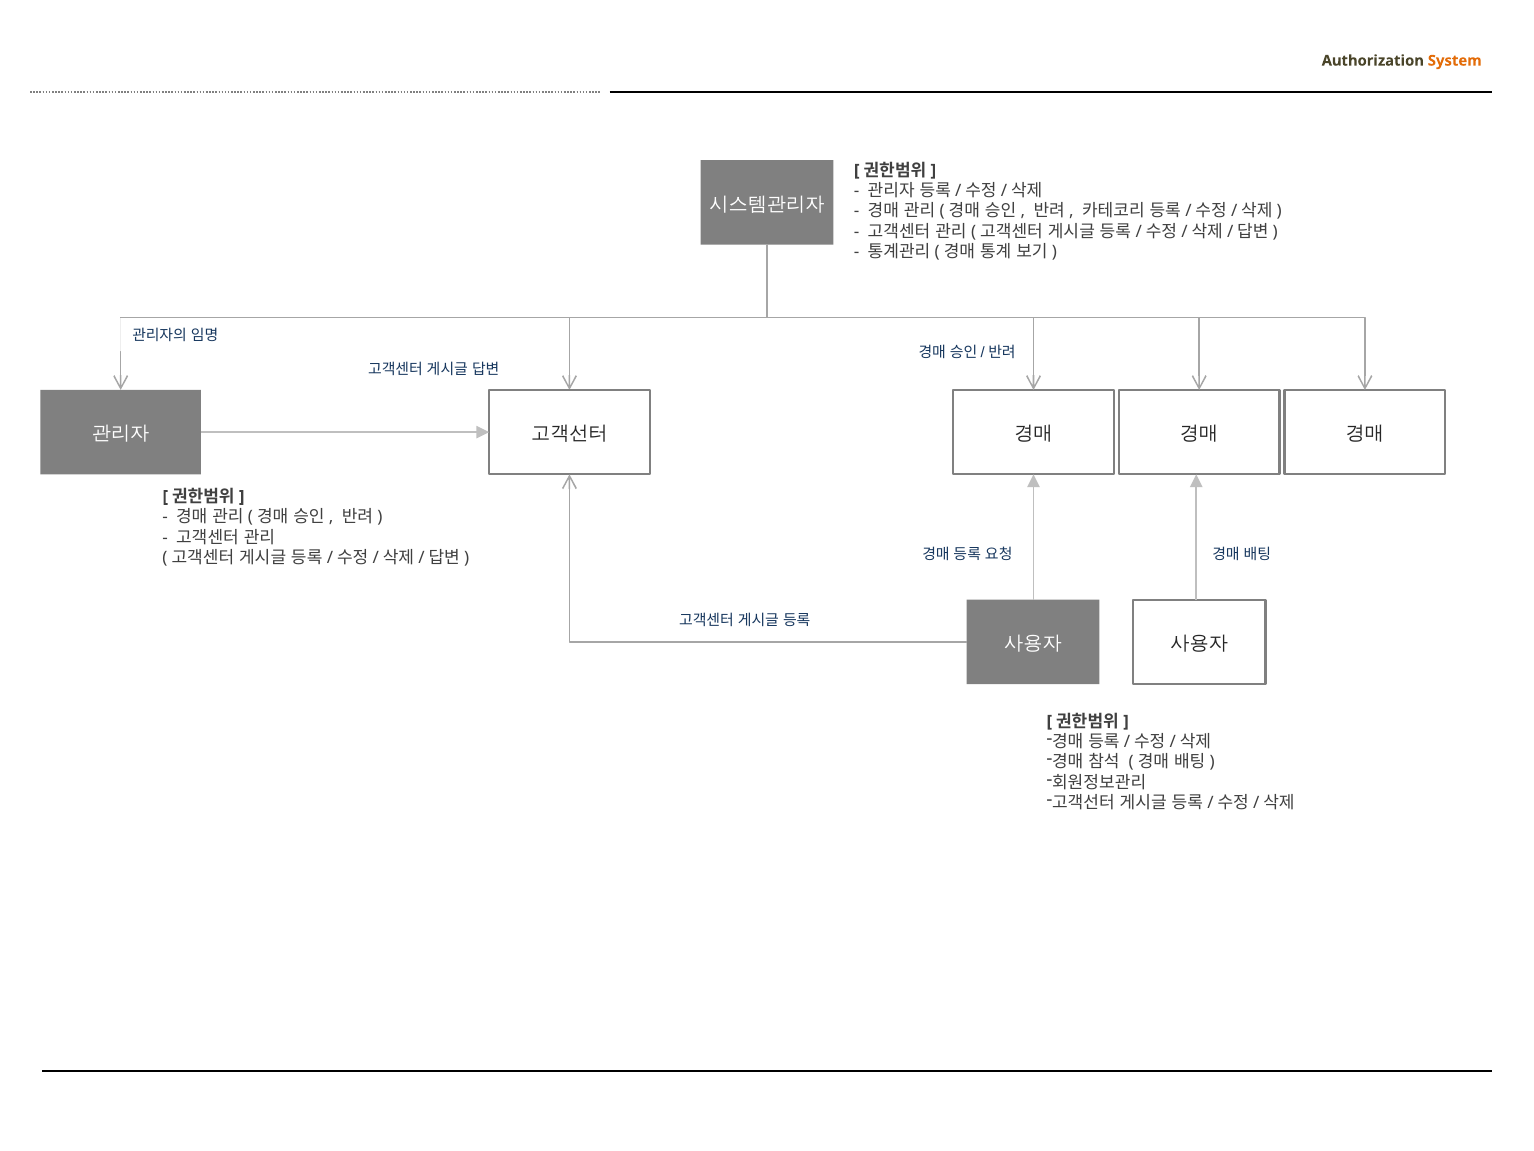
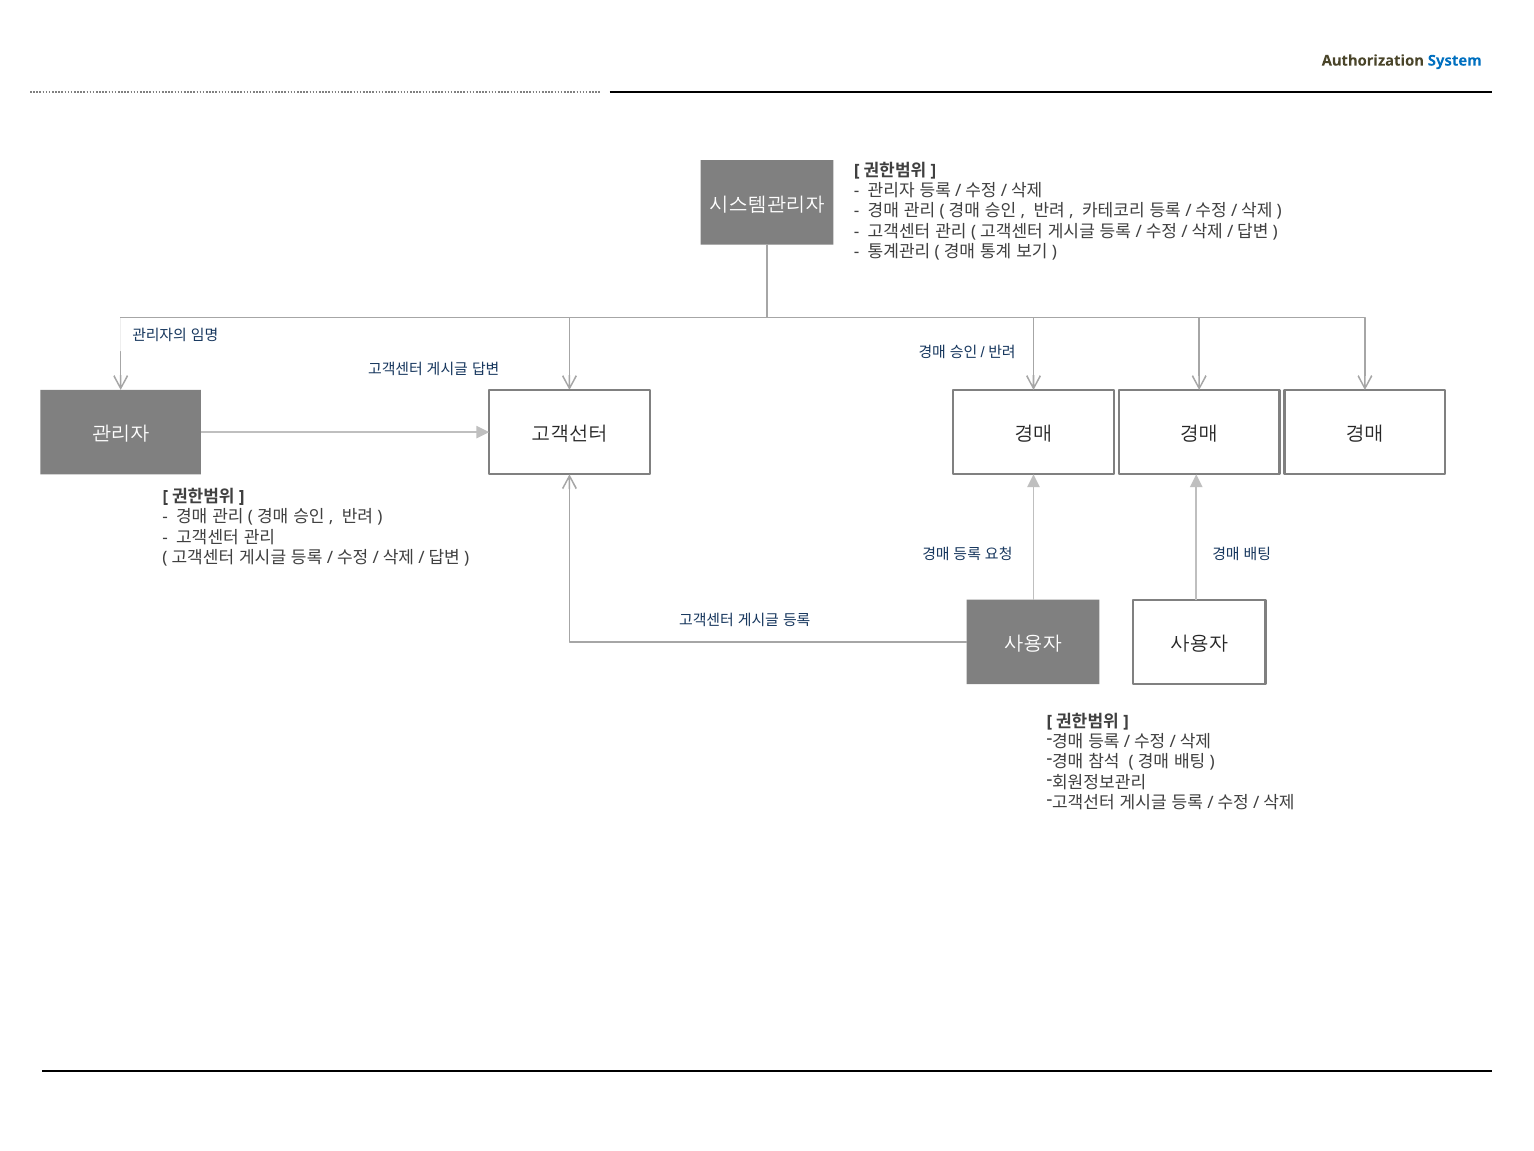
System colour: orange -> blue
